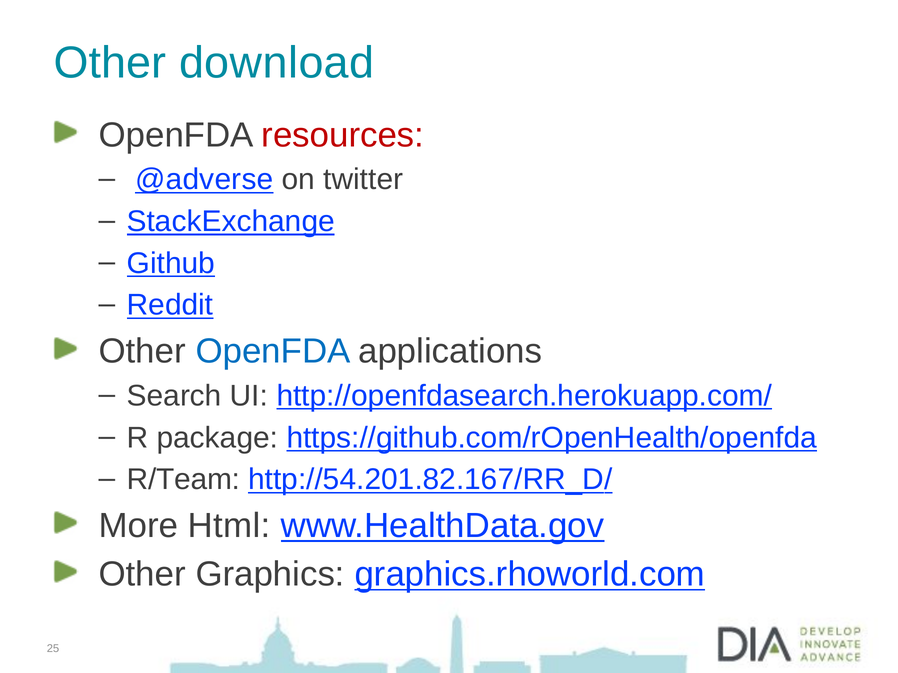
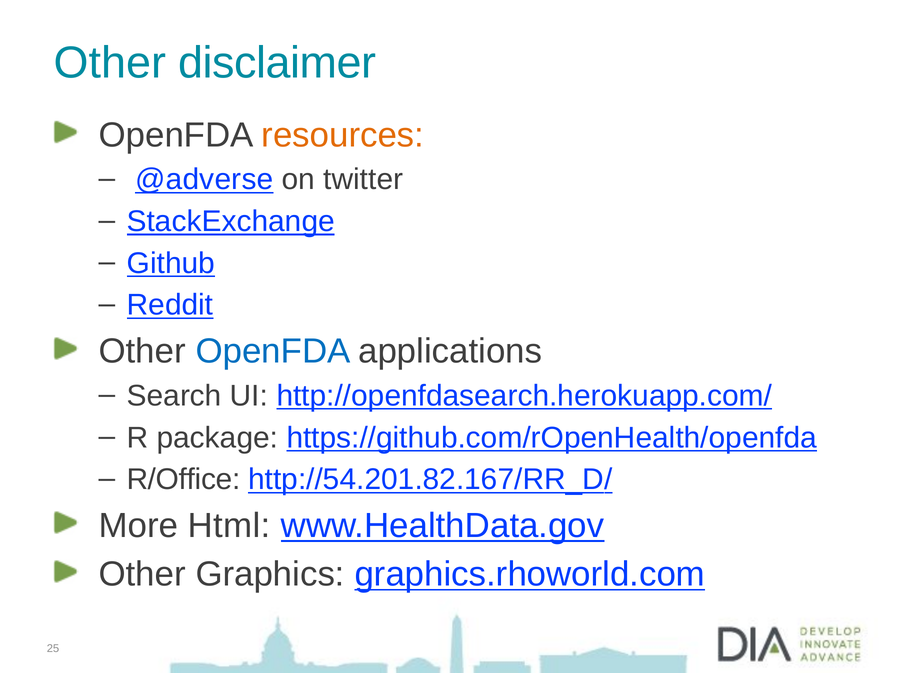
download: download -> disclaimer
resources colour: red -> orange
R/Team: R/Team -> R/Office
